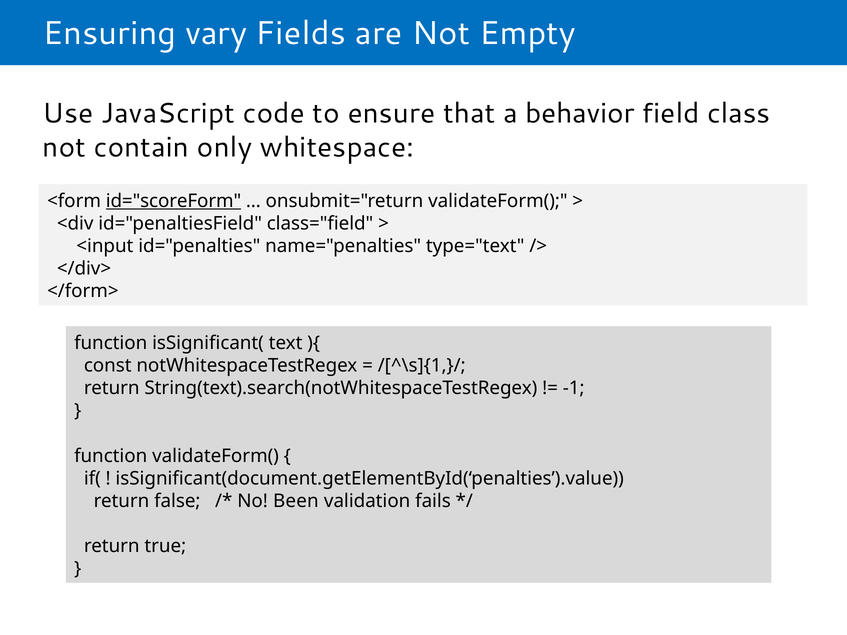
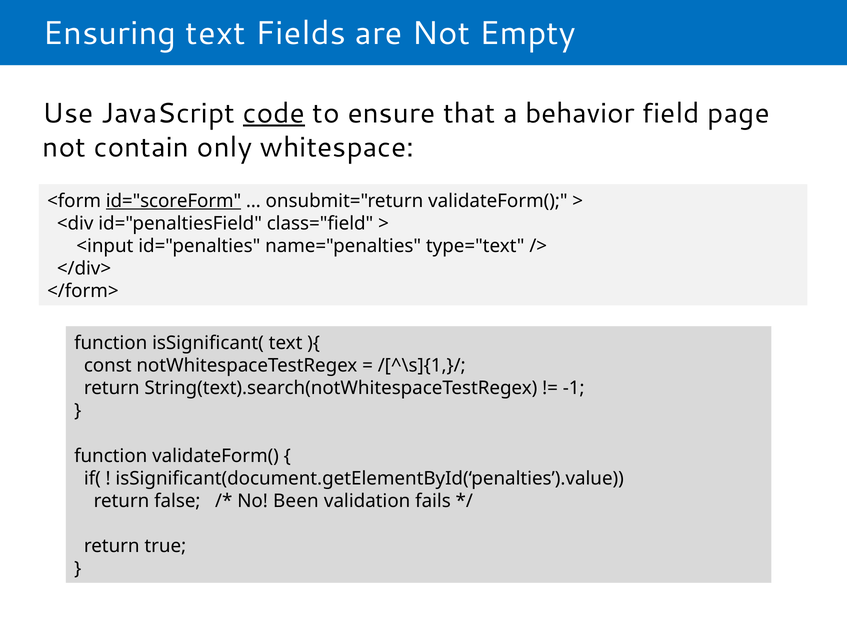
Ensuring vary: vary -> text
code underline: none -> present
class: class -> page
